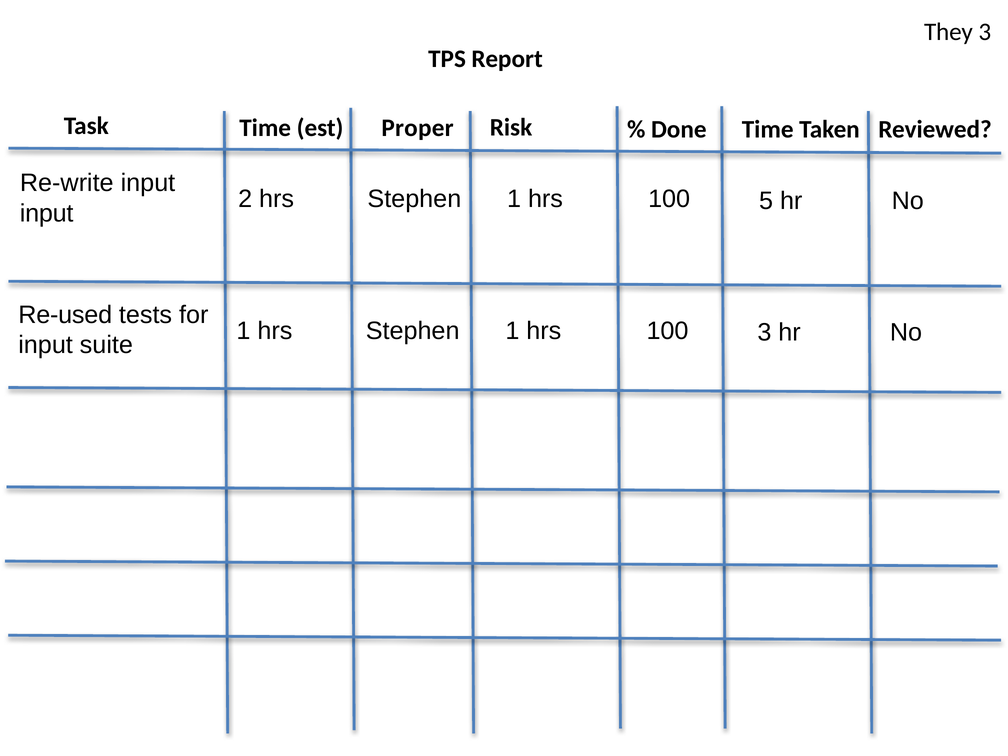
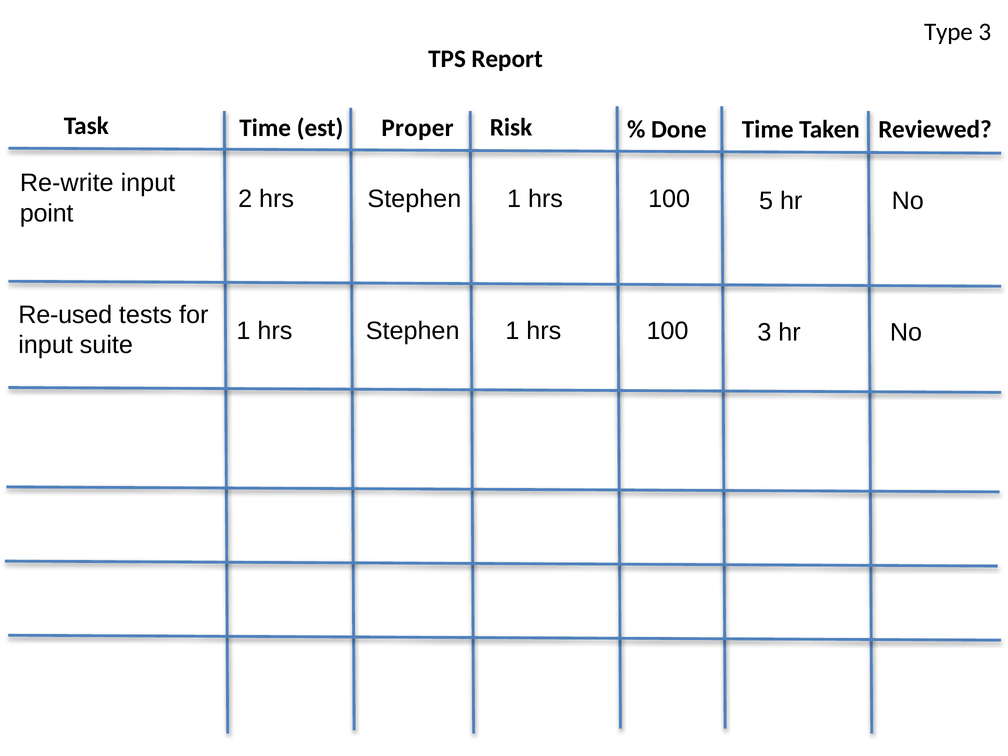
They: They -> Type
input at (47, 213): input -> point
